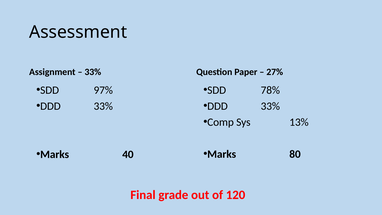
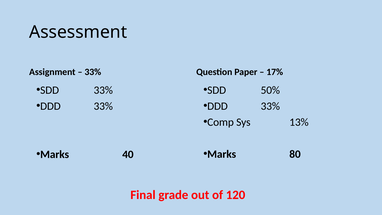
27%: 27% -> 17%
78%: 78% -> 50%
SDD 97%: 97% -> 33%
